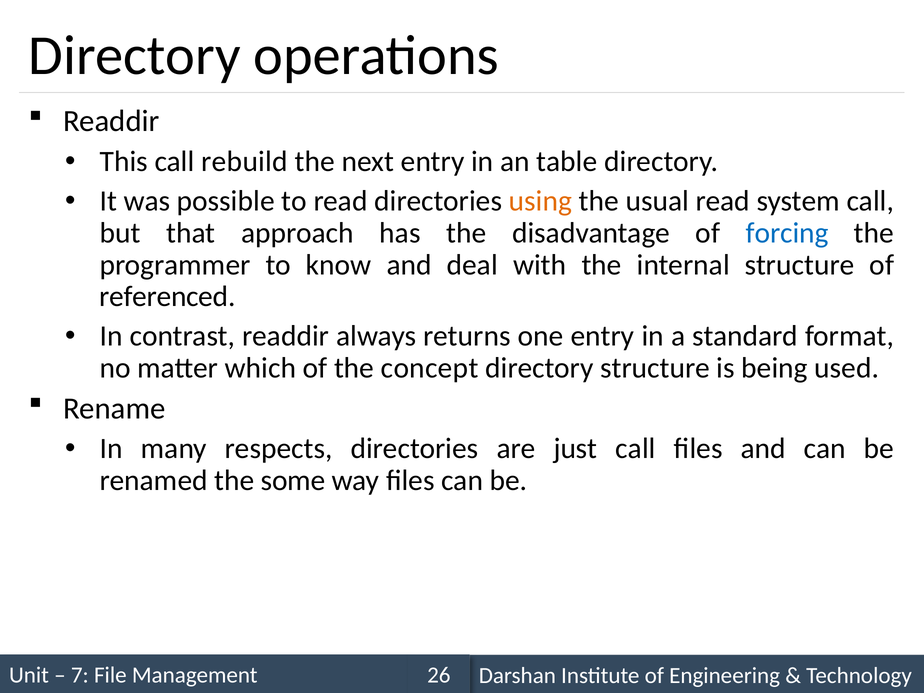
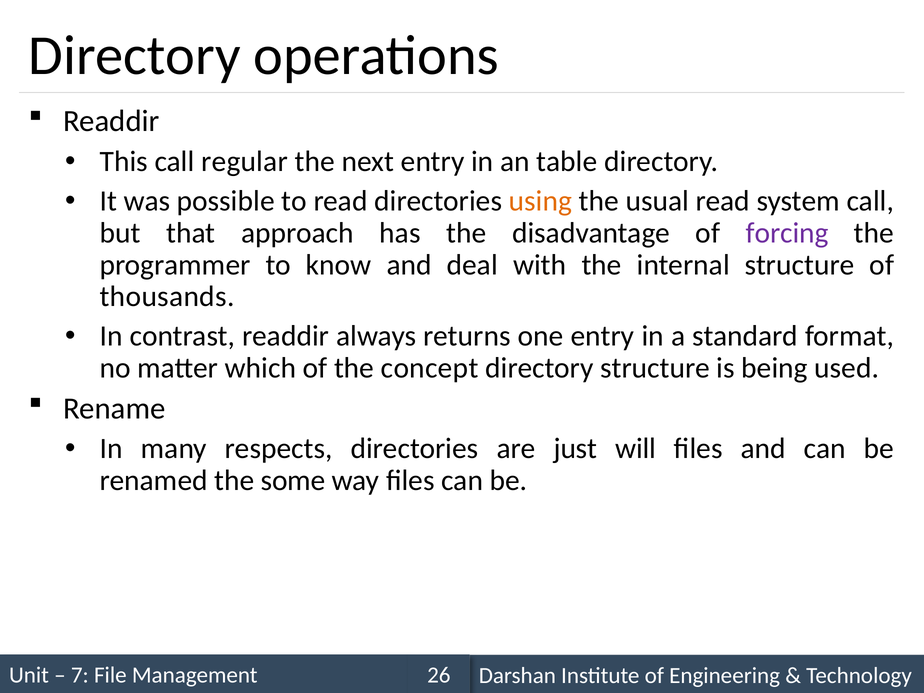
rebuild: rebuild -> regular
forcing colour: blue -> purple
referenced: referenced -> thousands
just call: call -> will
